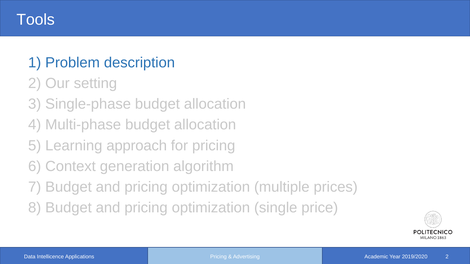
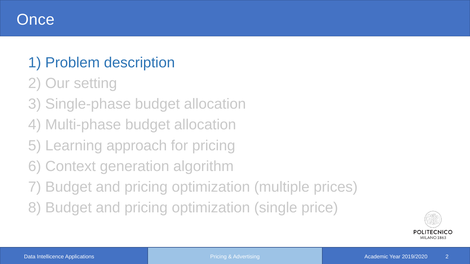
Tools: Tools -> Once
